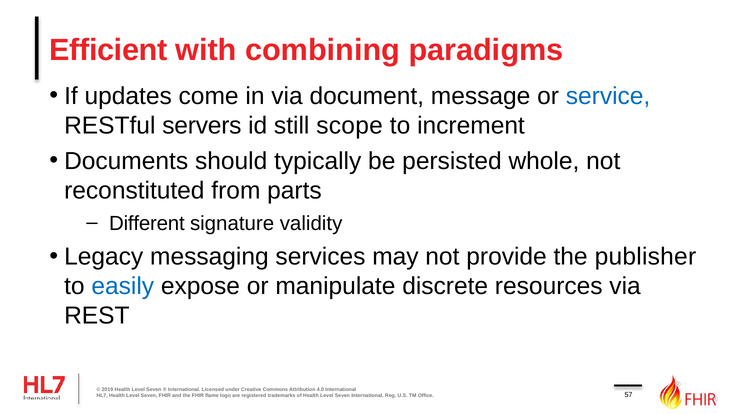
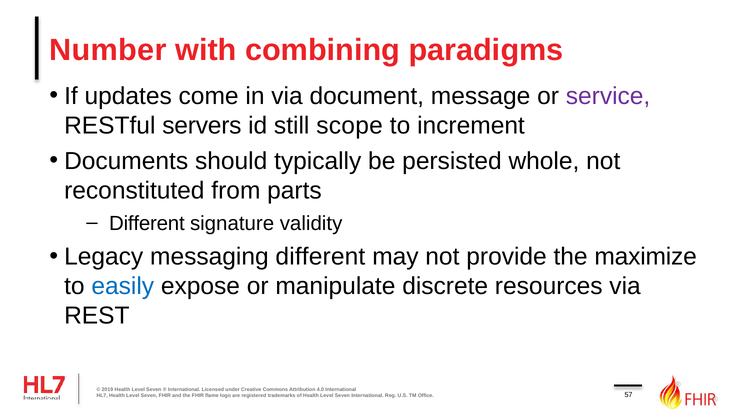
Efficient: Efficient -> Number
service colour: blue -> purple
messaging services: services -> different
publisher: publisher -> maximize
